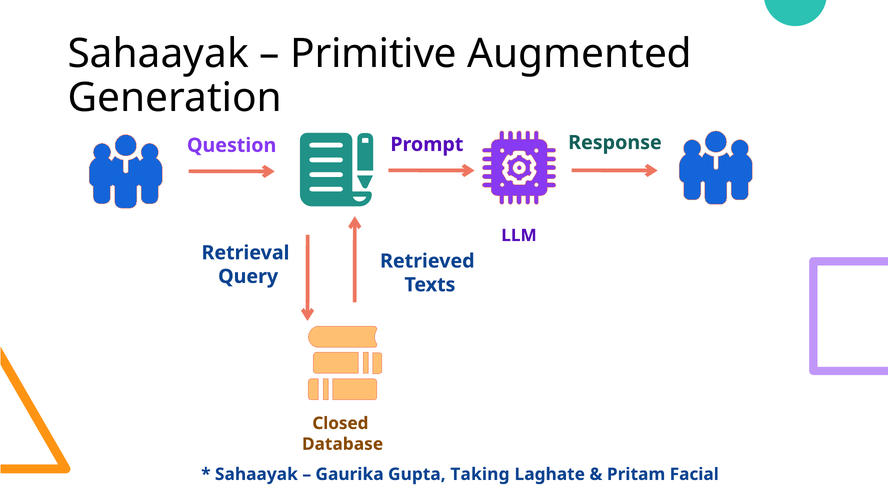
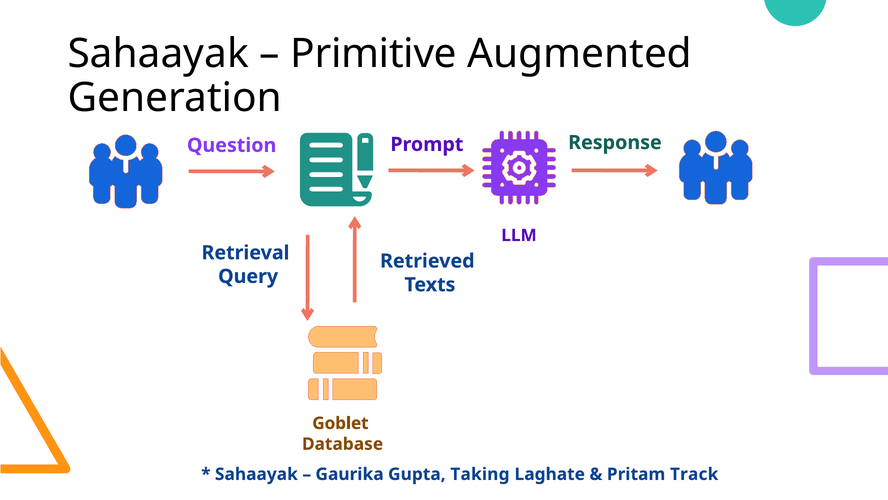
Closed: Closed -> Goblet
Facial: Facial -> Track
